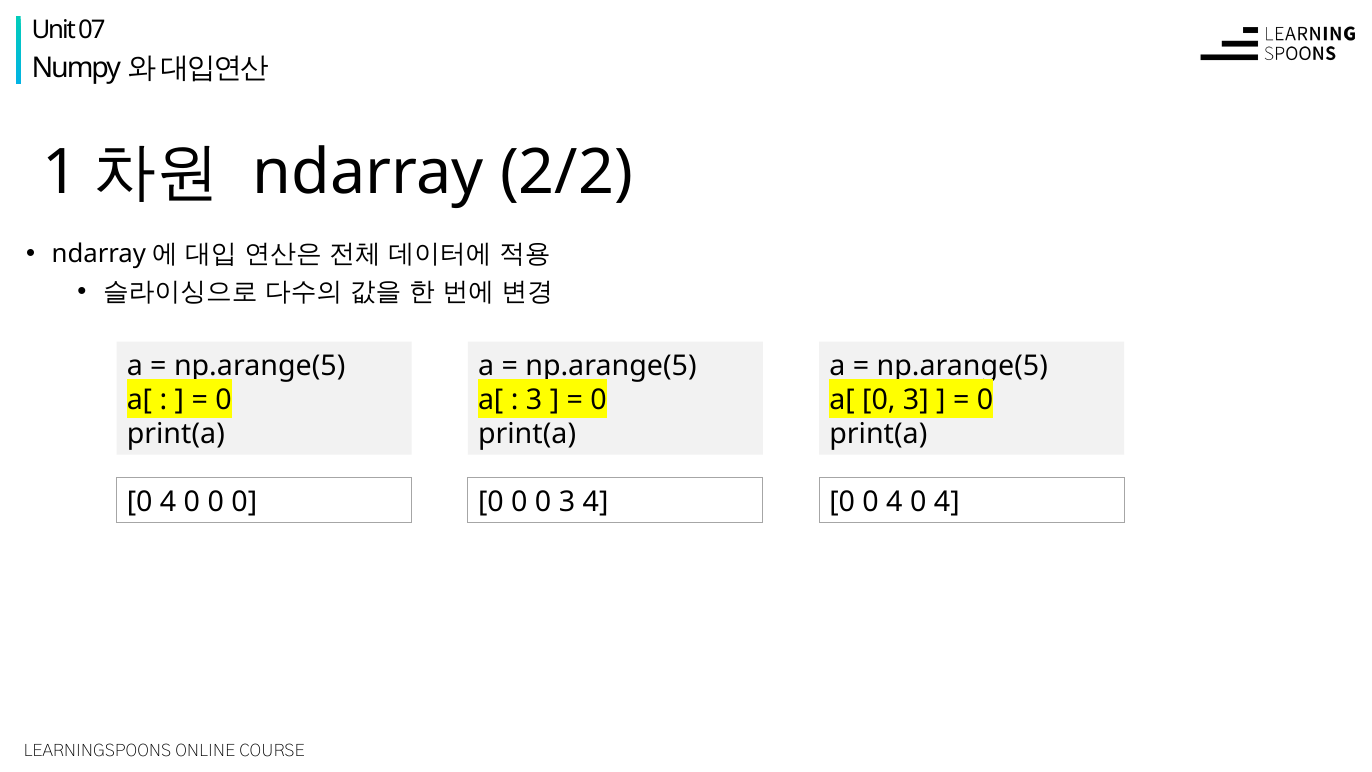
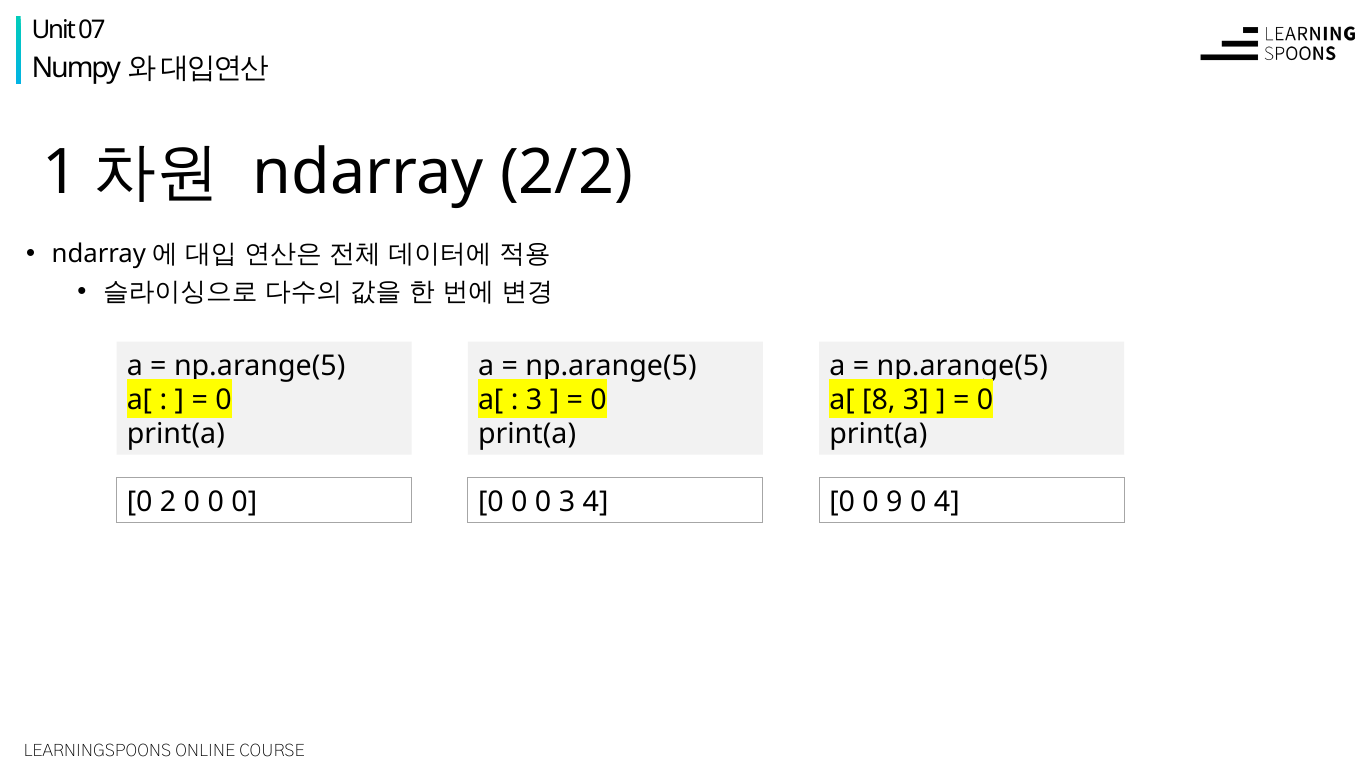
a[ 0: 0 -> 8
4 at (168, 502): 4 -> 2
0 0 4: 4 -> 9
